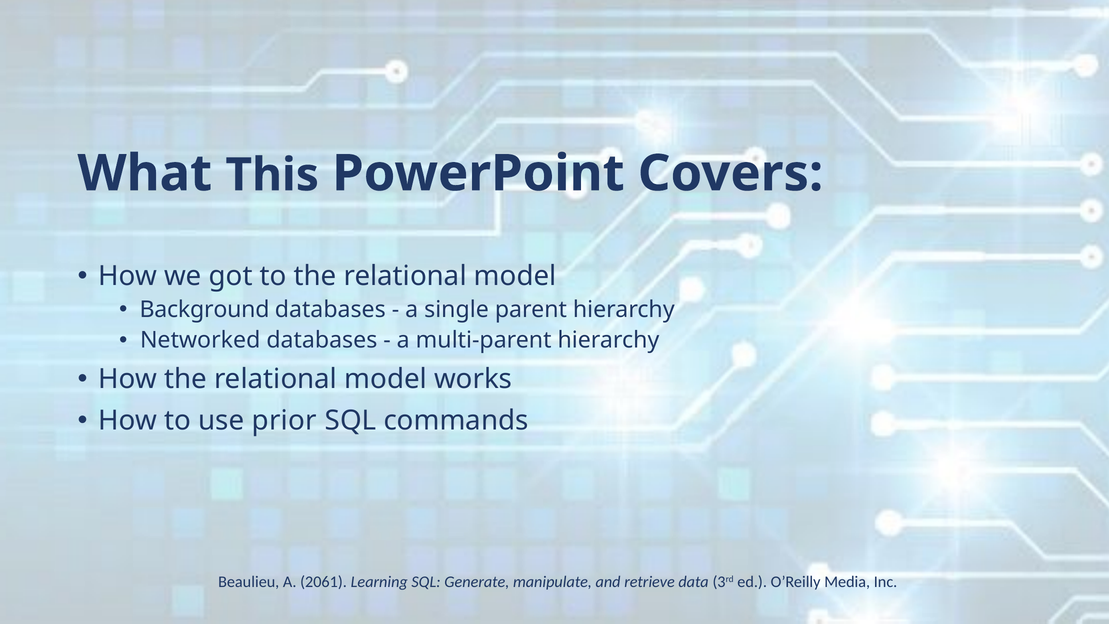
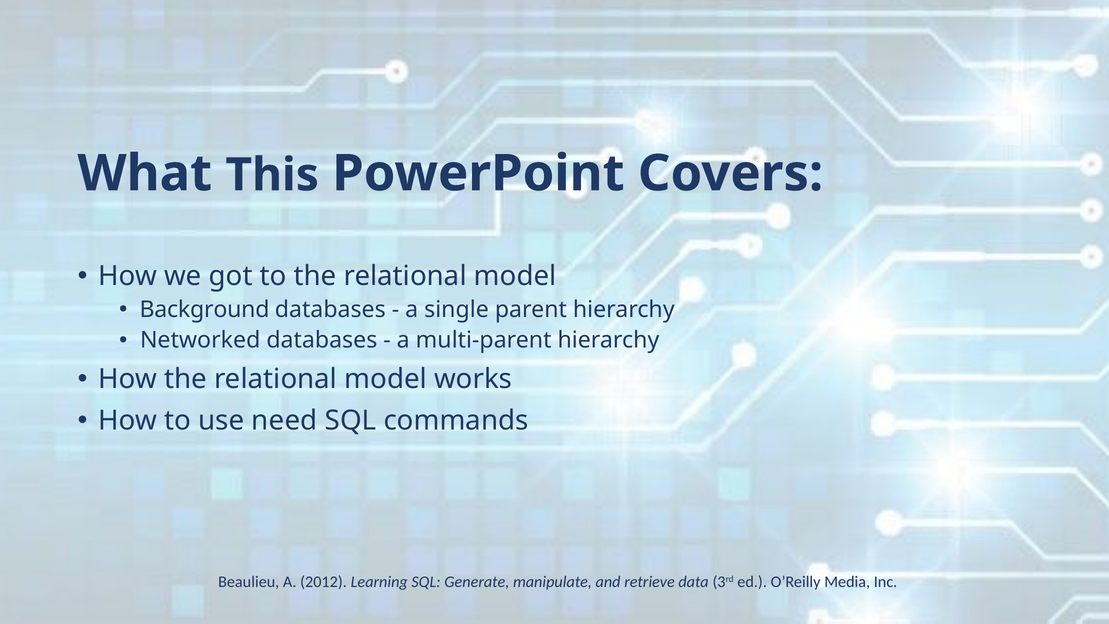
prior: prior -> need
2061: 2061 -> 2012
